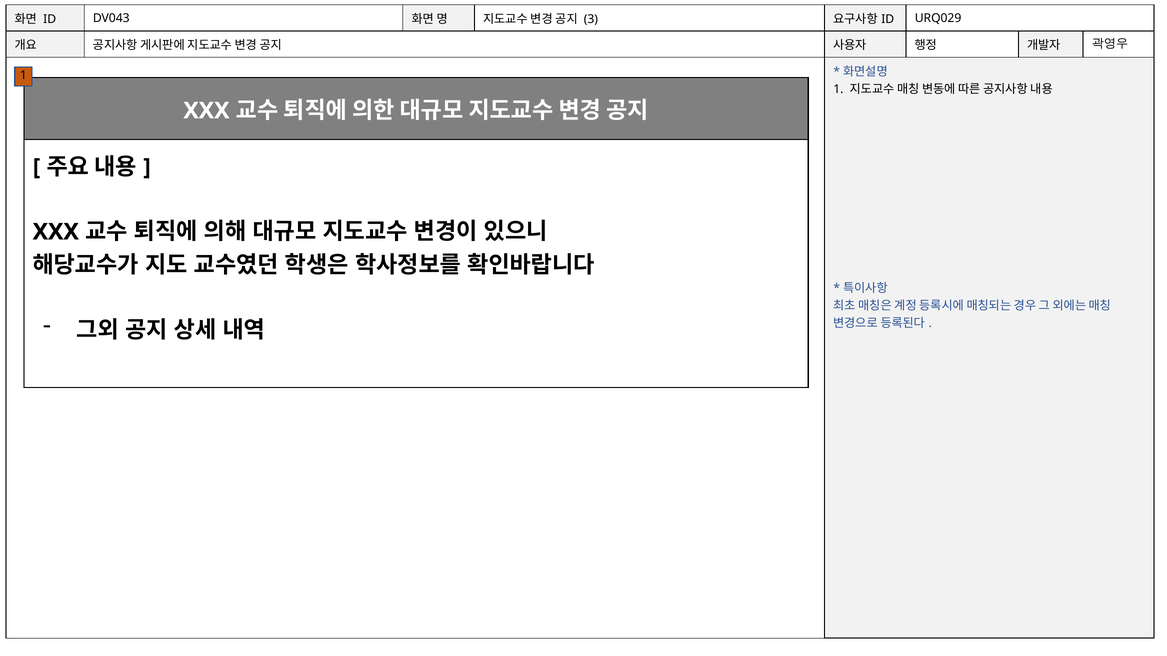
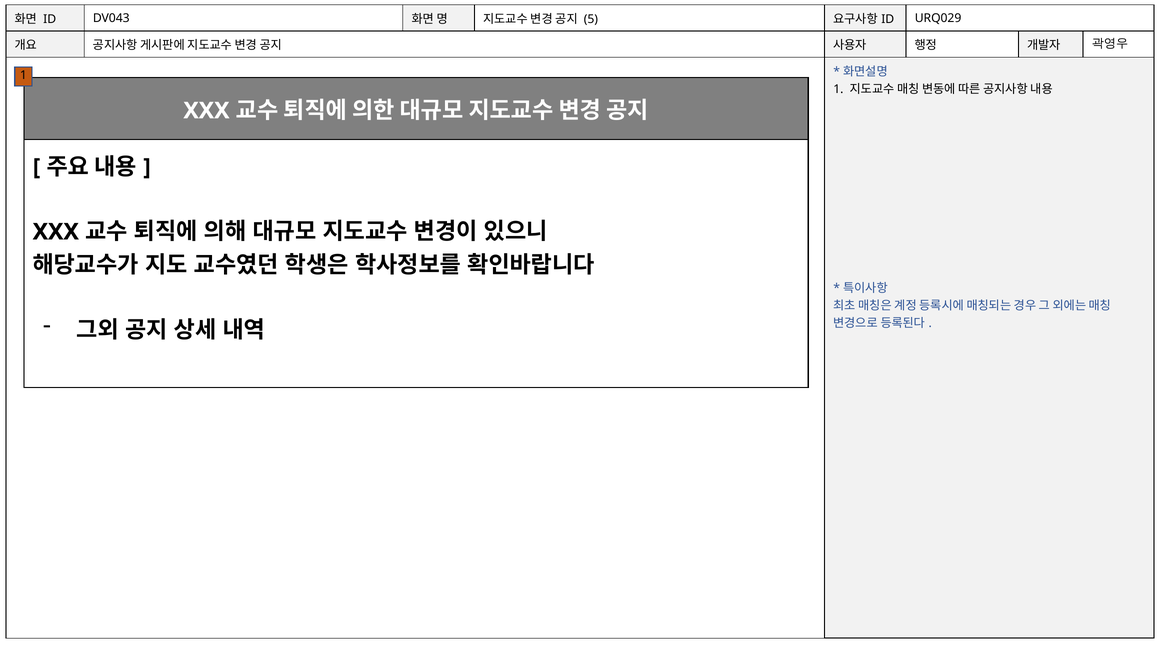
3: 3 -> 5
